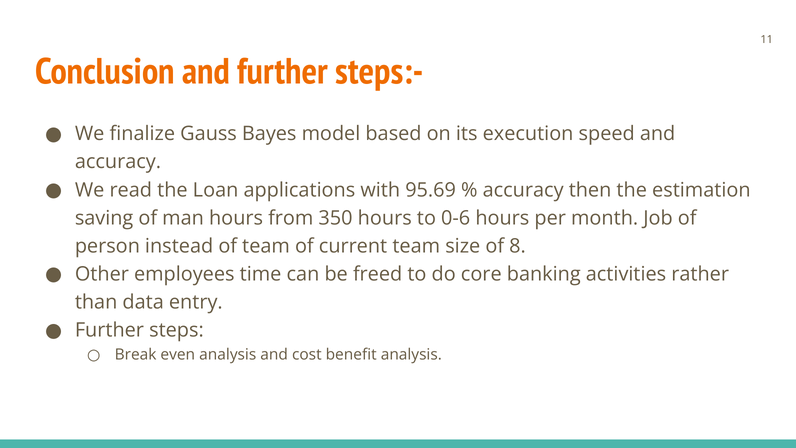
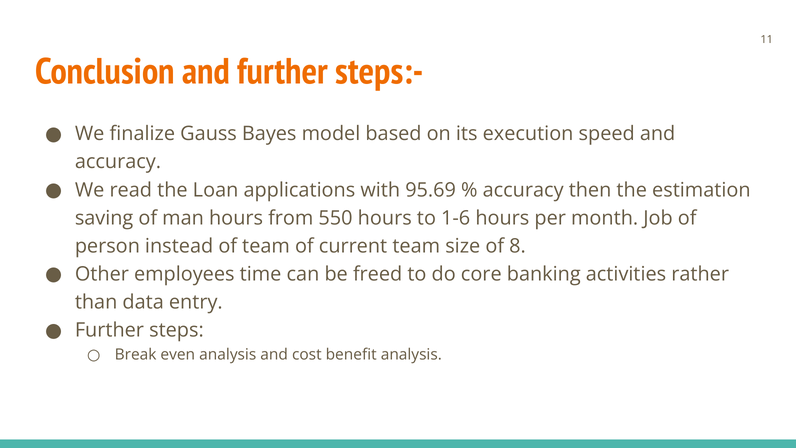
350: 350 -> 550
0-6: 0-6 -> 1-6
